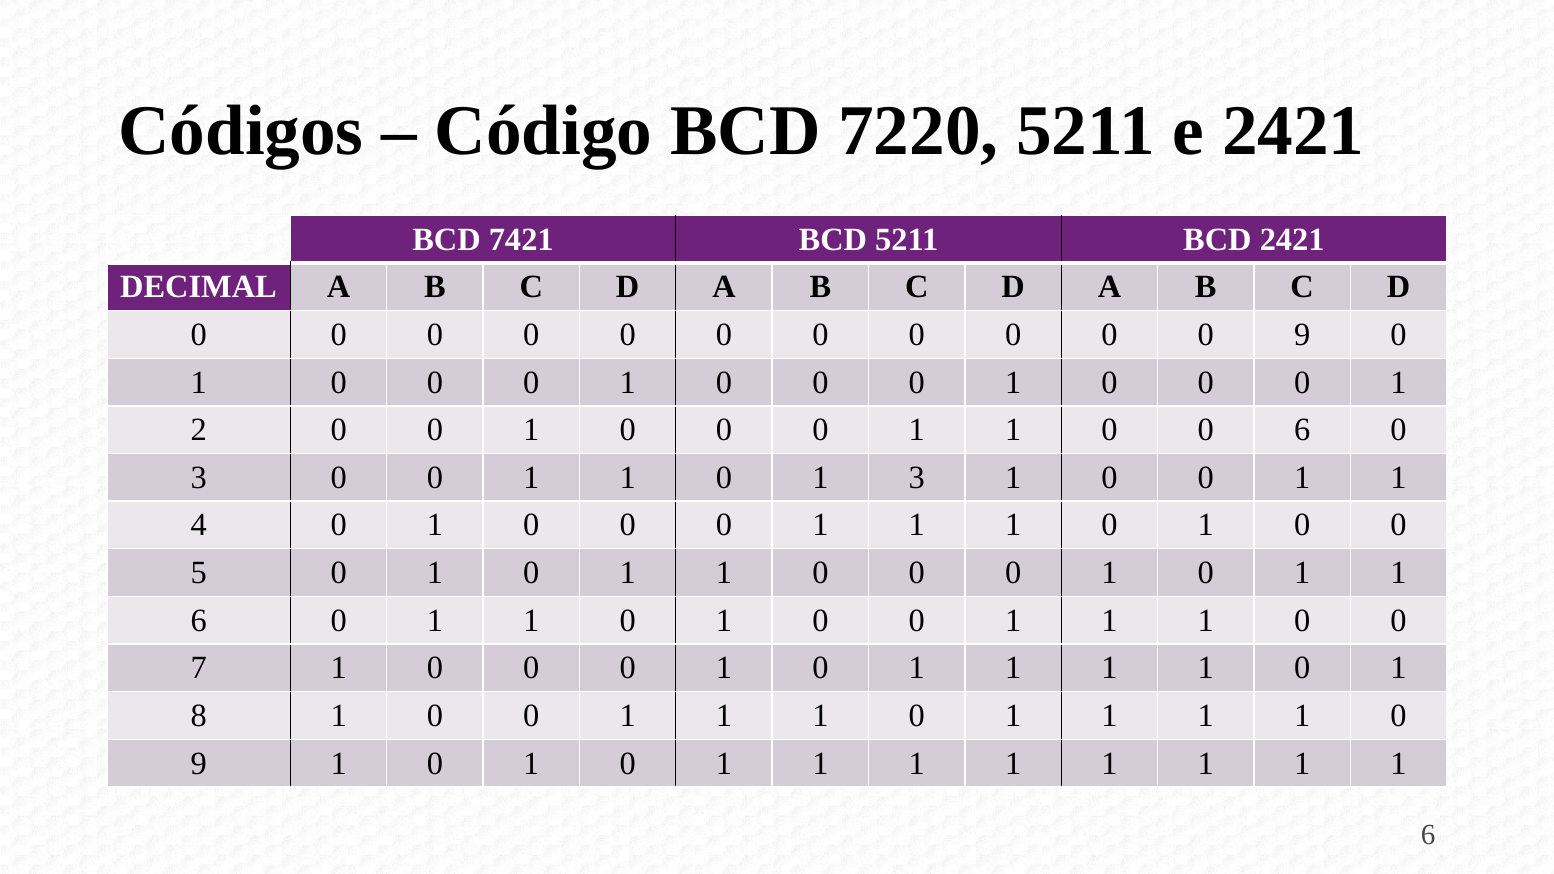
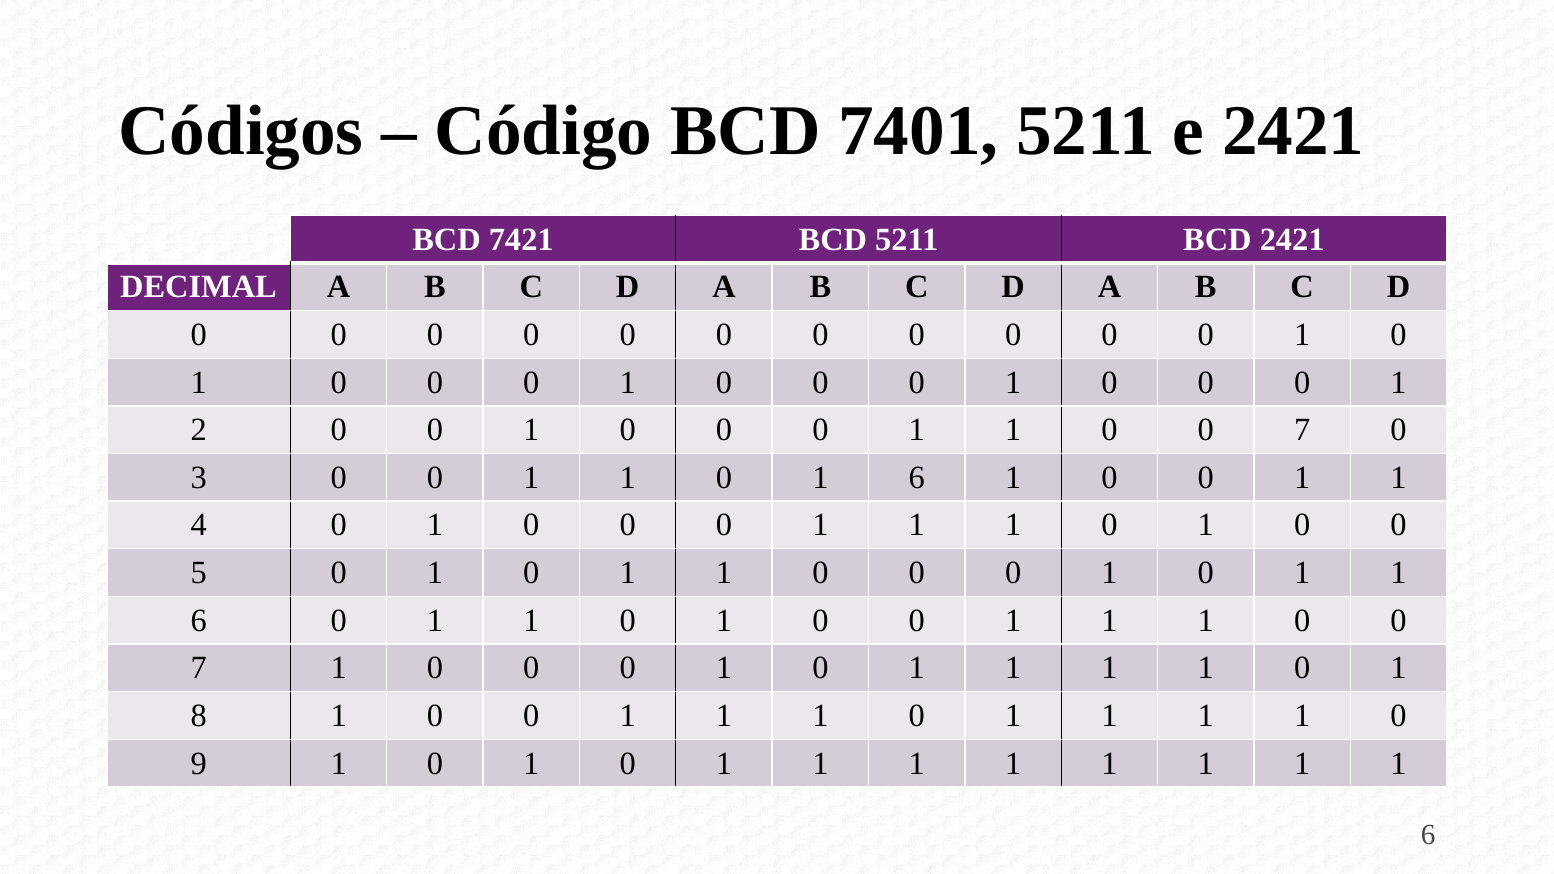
7220: 7220 -> 7401
9 at (1302, 335): 9 -> 1
6 at (1302, 430): 6 -> 7
0 1 3: 3 -> 6
